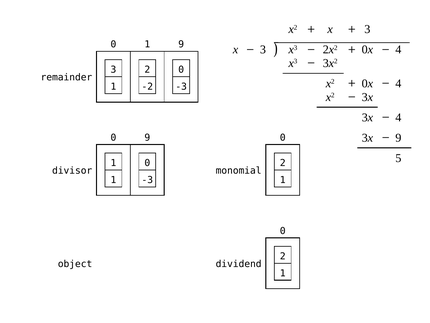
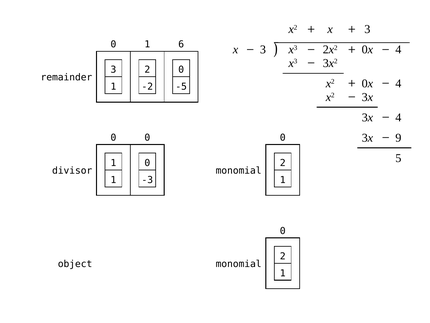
1 9: 9 -> 6
-3 at (181, 87): -3 -> -5
0 9: 9 -> 0
dividend at (239, 263): dividend -> monomial
